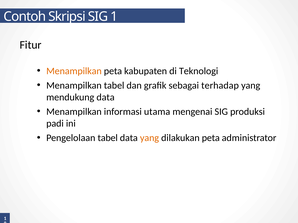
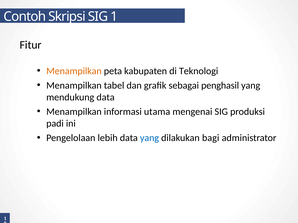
terhadap: terhadap -> penghasil
Pengelolaan tabel: tabel -> lebih
yang at (149, 138) colour: orange -> blue
dilakukan peta: peta -> bagi
